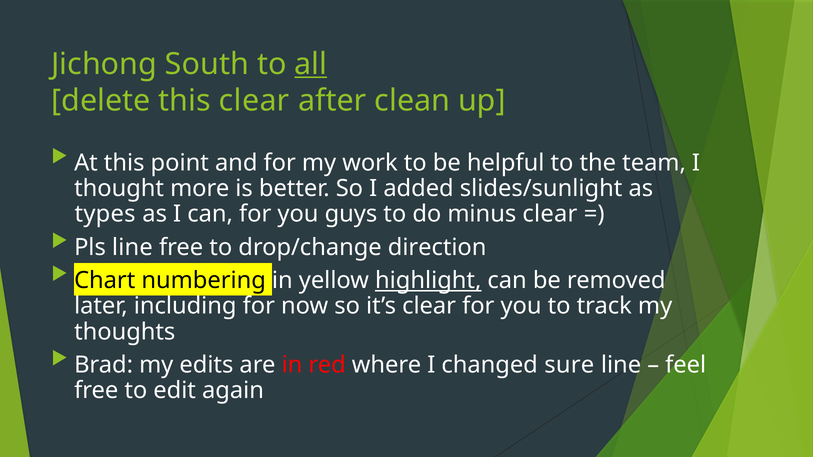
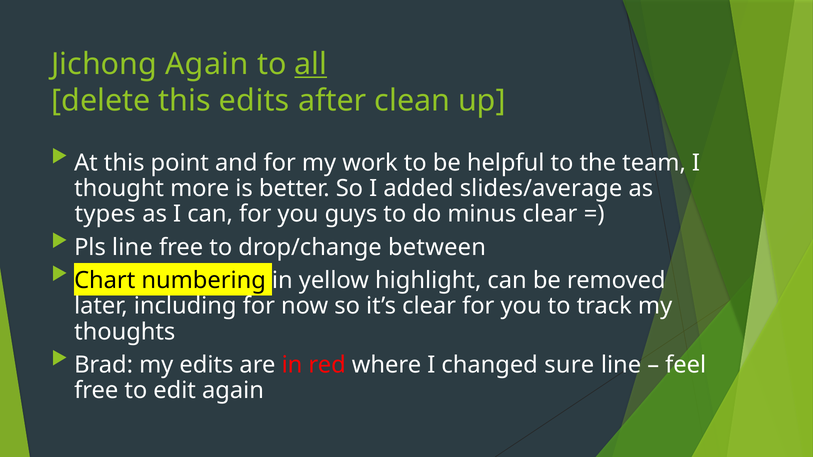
Jichong South: South -> Again
this clear: clear -> edits
slides/sunlight: slides/sunlight -> slides/average
direction: direction -> between
highlight underline: present -> none
